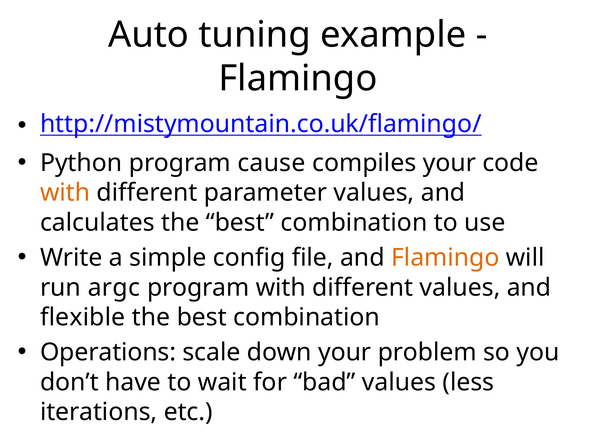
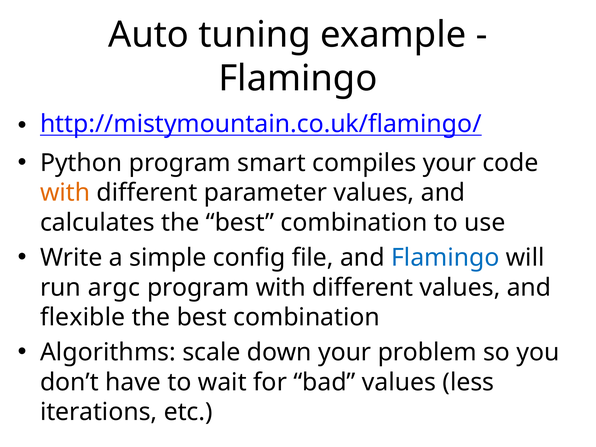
cause: cause -> smart
Flamingo at (445, 258) colour: orange -> blue
Operations: Operations -> Algorithms
